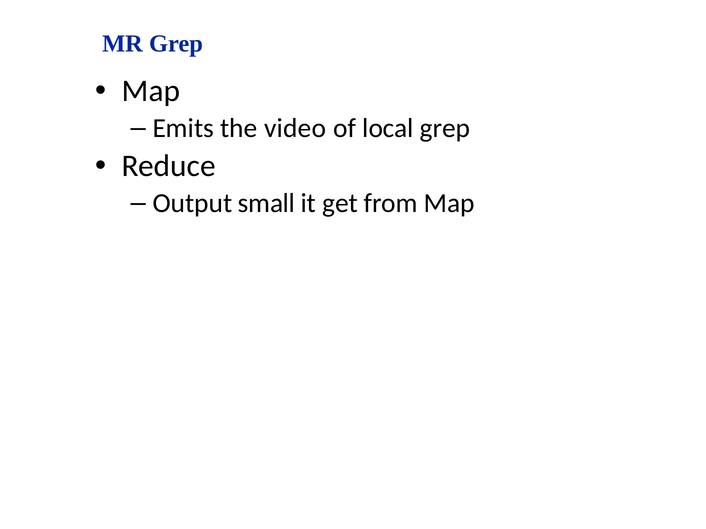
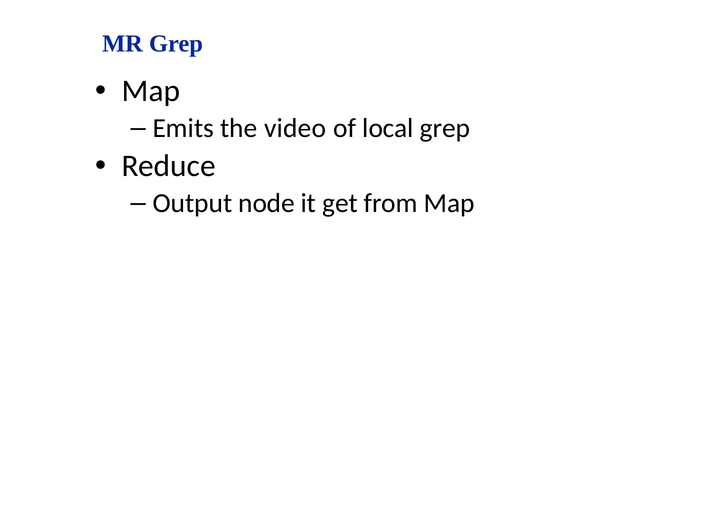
small: small -> node
